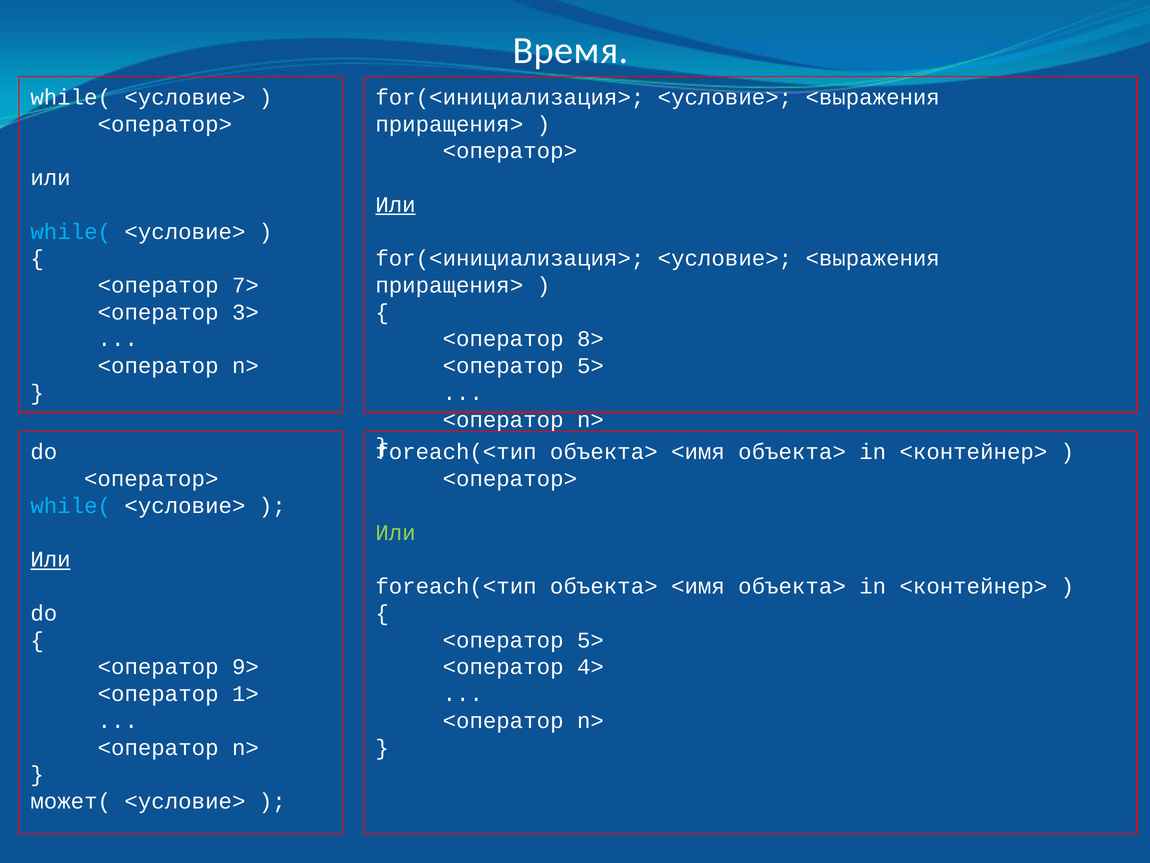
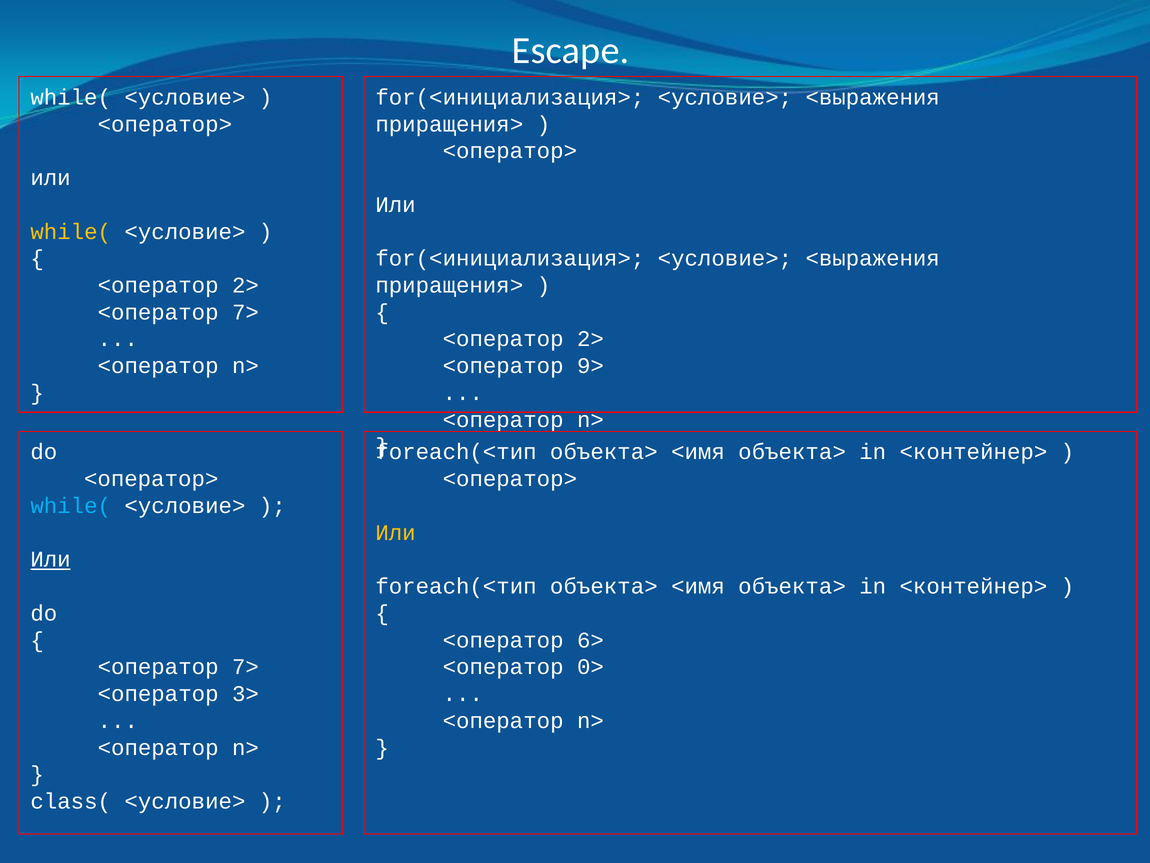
Время: Время -> Escape
Или at (396, 205) underline: present -> none
while( at (71, 231) colour: light blue -> yellow
7> at (245, 285): 7> -> 2>
3> at (245, 312): 3> -> 7>
8> at (590, 339): 8> -> 2>
5> at (590, 366): 5> -> 9>
Или at (396, 532) colour: light green -> yellow
5> at (590, 640): 5> -> 6>
9> at (245, 667): 9> -> 7>
4>: 4> -> 0>
1>: 1> -> 3>
может(: может( -> class(
